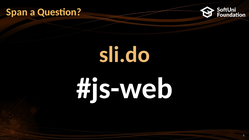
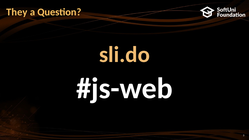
Span: Span -> They
